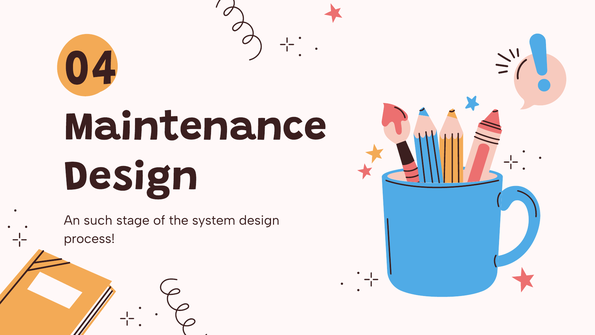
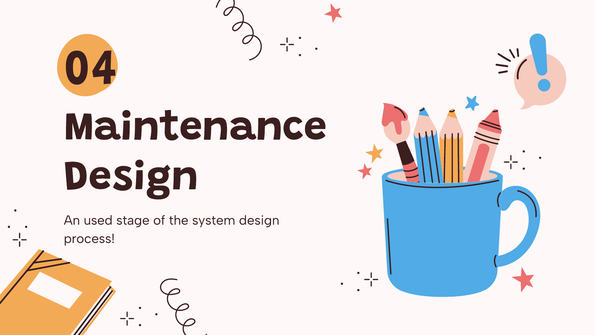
such: such -> used
